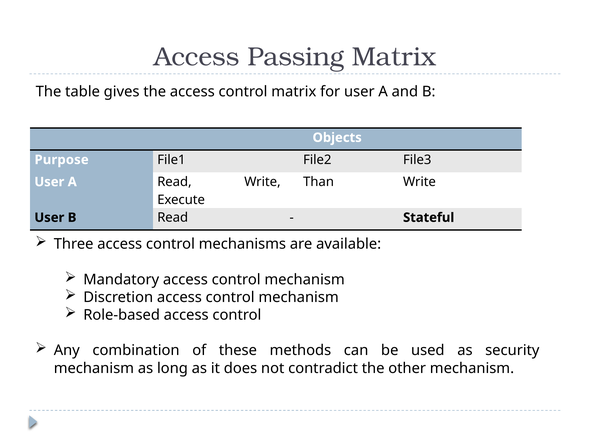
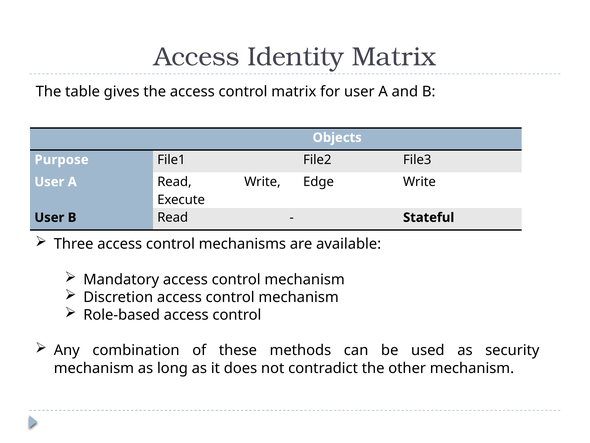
Passing: Passing -> Identity
Than: Than -> Edge
